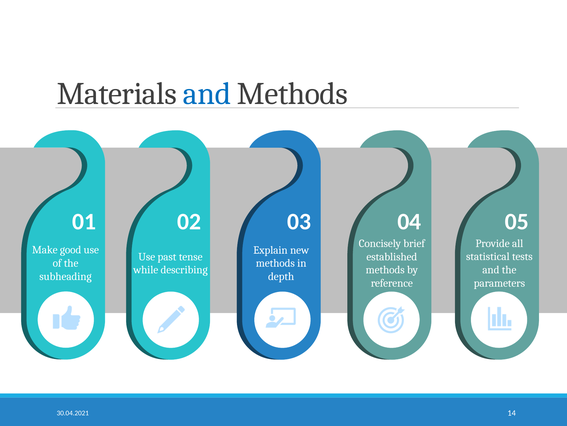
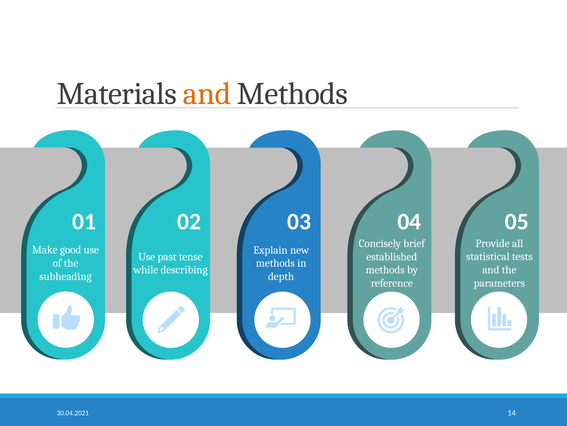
and at (207, 94) colour: blue -> orange
